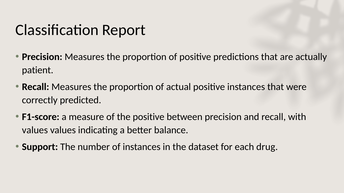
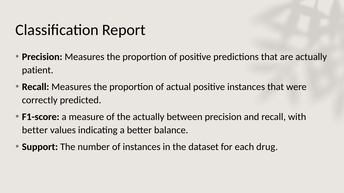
the positive: positive -> actually
values at (35, 130): values -> better
